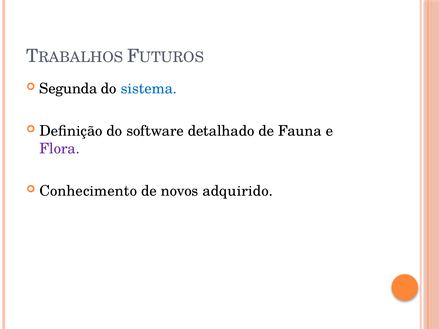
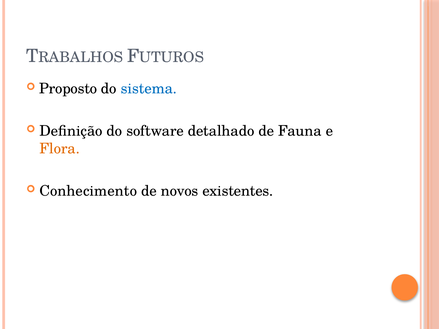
Segunda: Segunda -> Proposto
Flora colour: purple -> orange
adquirido: adquirido -> existentes
